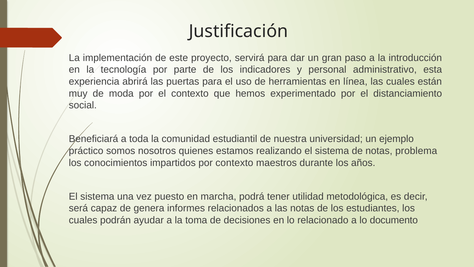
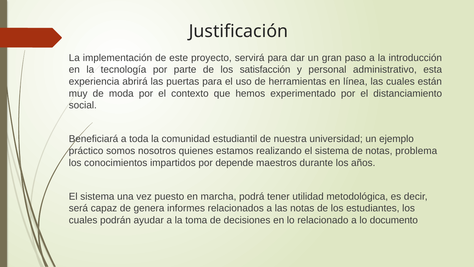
indicadores: indicadores -> satisfacción
por contexto: contexto -> depende
